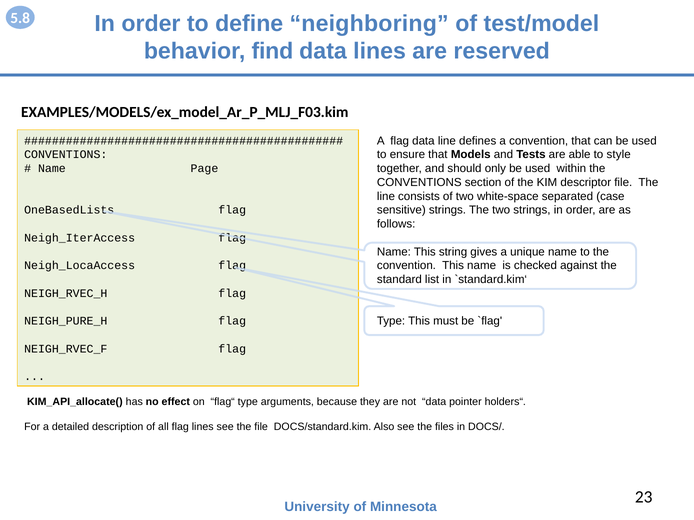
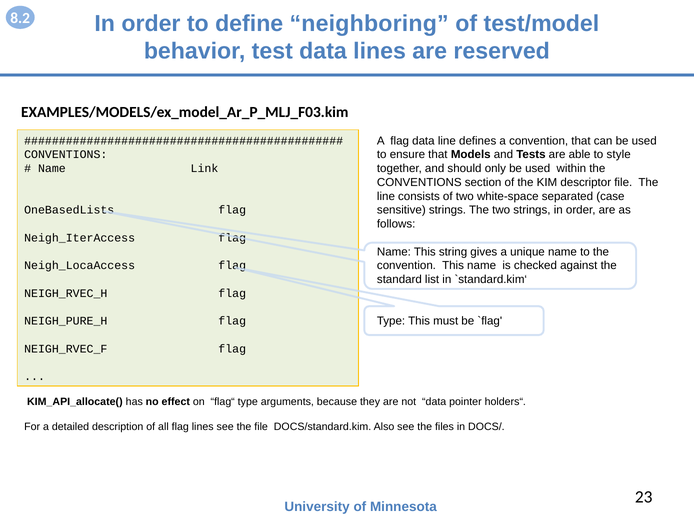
5.8: 5.8 -> 8.2
find: find -> test
Page: Page -> Link
